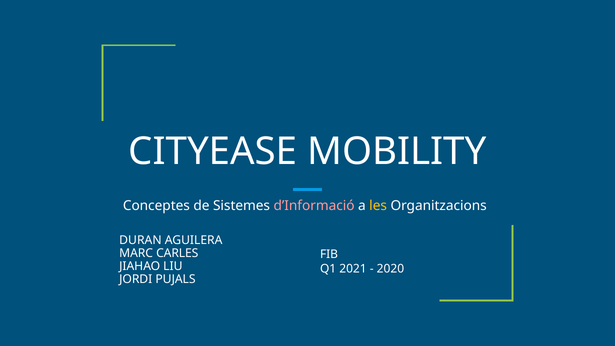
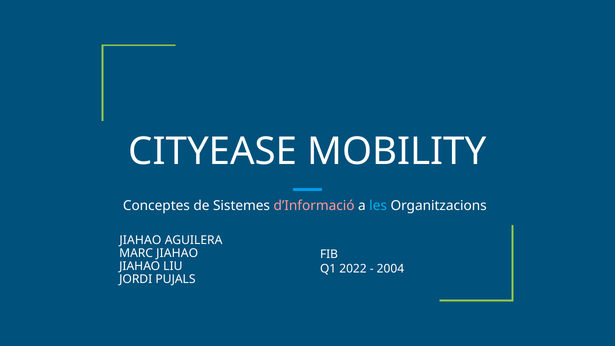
les colour: yellow -> light blue
DURAN at (140, 240): DURAN -> JIAHAO
MARC CARLES: CARLES -> JIAHAO
2021: 2021 -> 2022
2020: 2020 -> 2004
